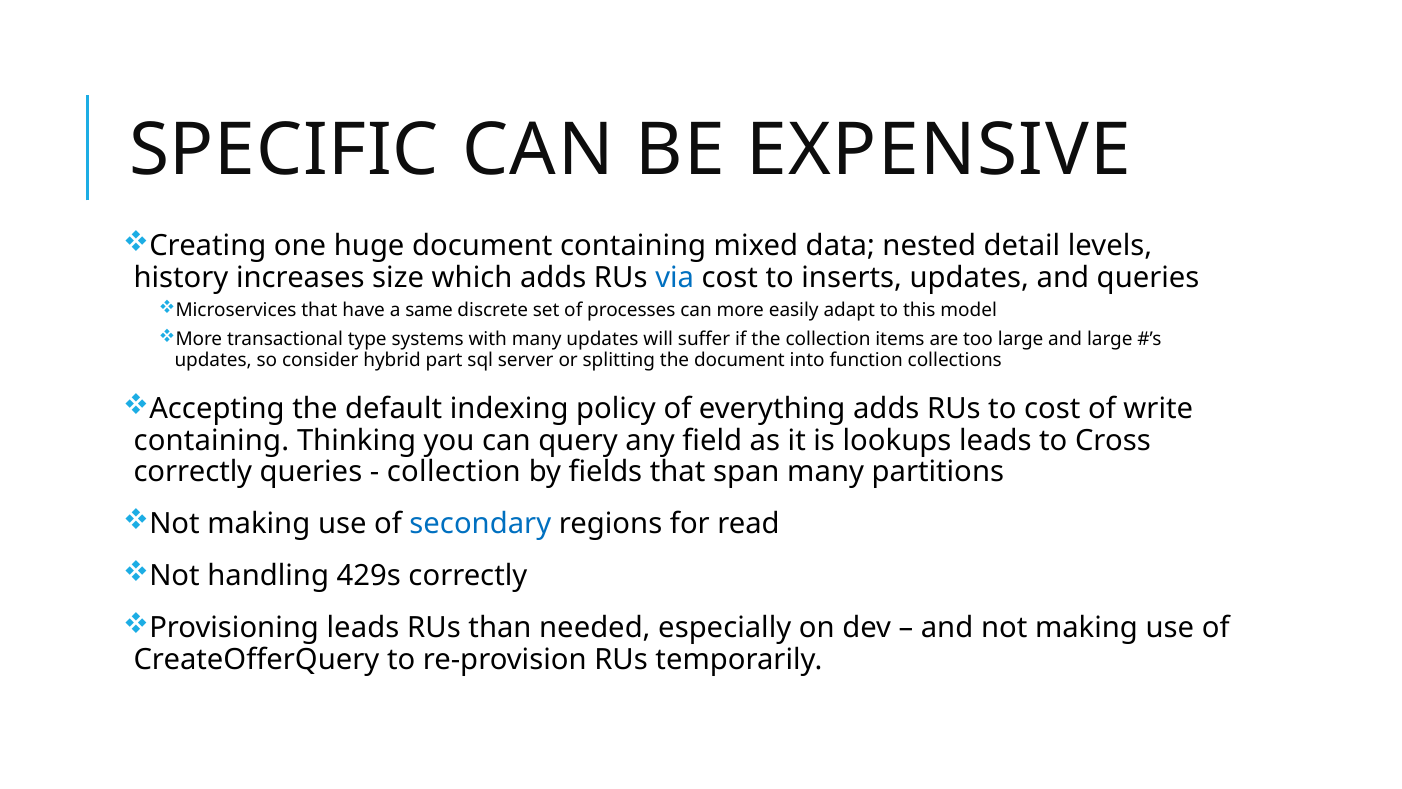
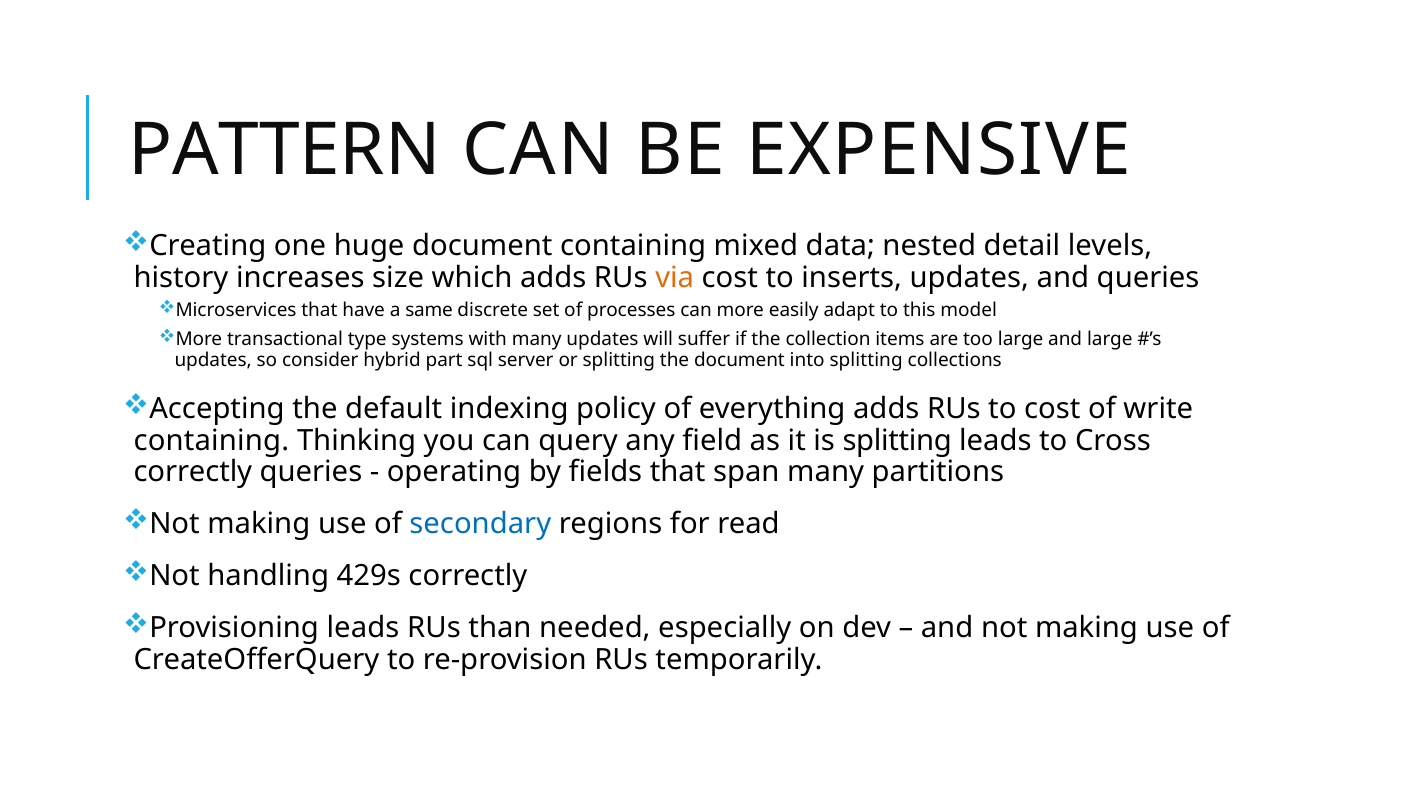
SPECIFIC: SPECIFIC -> PATTERN
via colour: blue -> orange
into function: function -> splitting
is lookups: lookups -> splitting
collection at (454, 472): collection -> operating
